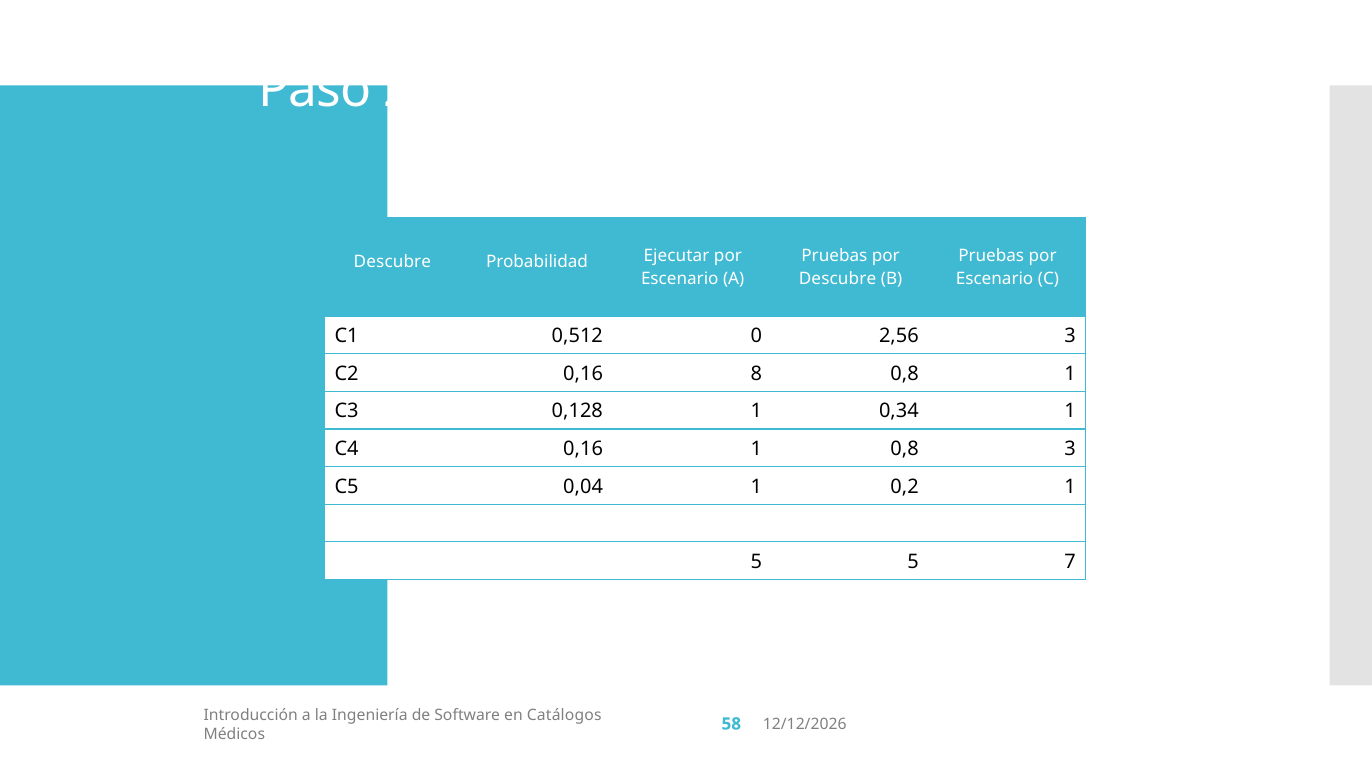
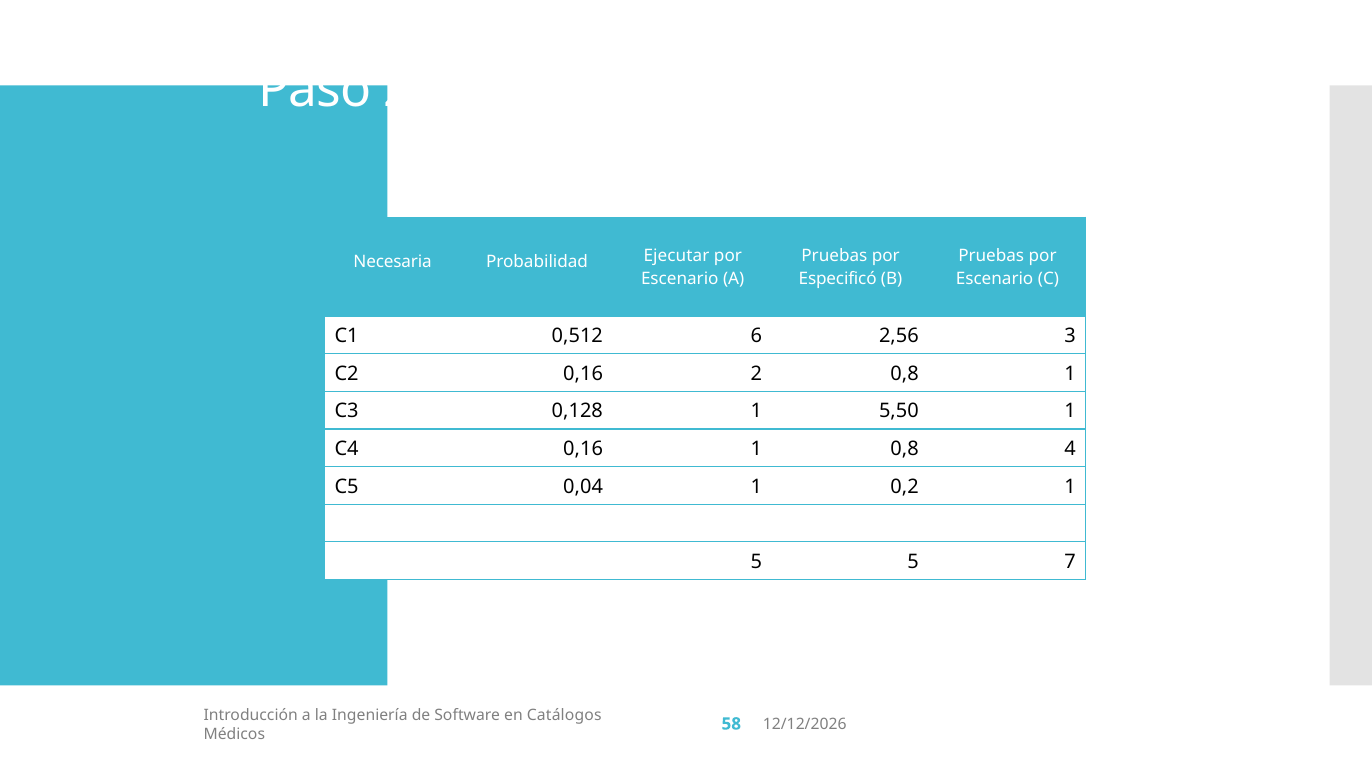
Descubre at (392, 262): Descubre -> Necesaria
Descubre at (838, 279): Descubre -> Especificó
0: 0 -> 6
0,16 8: 8 -> 2
0,34: 0,34 -> 5,50
0,8 3: 3 -> 4
